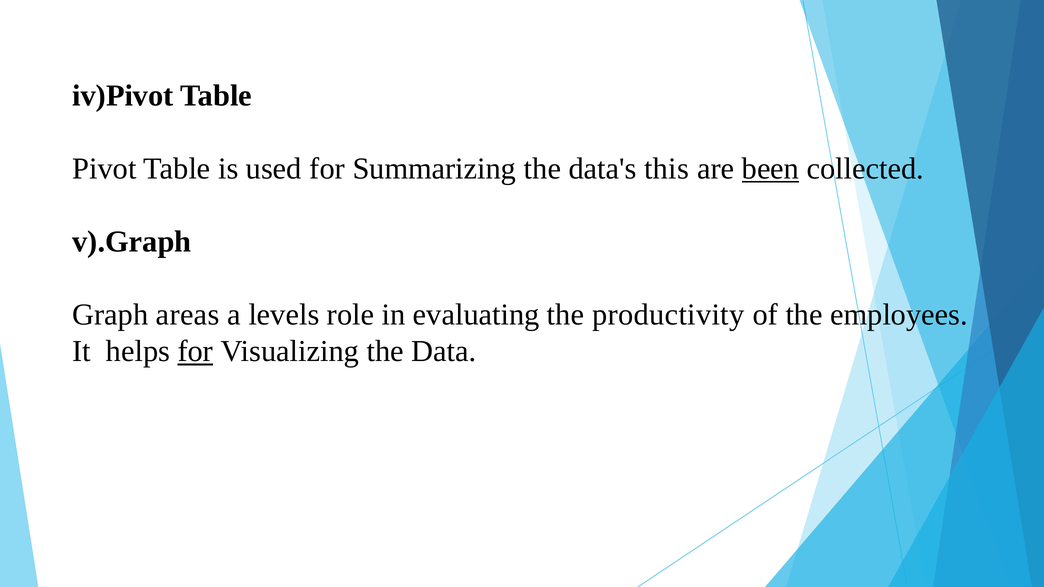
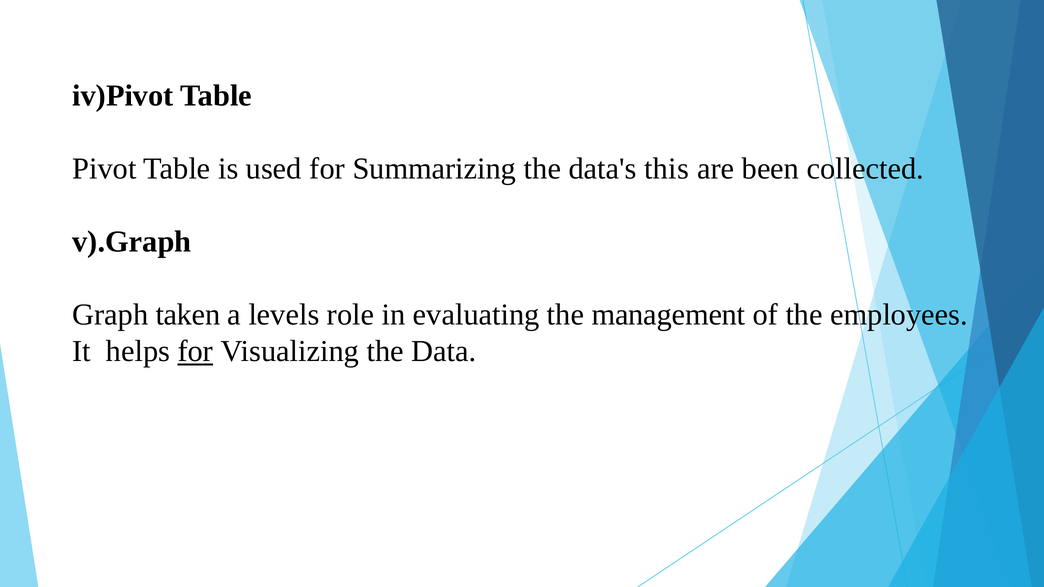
been underline: present -> none
areas: areas -> taken
productivity: productivity -> management
